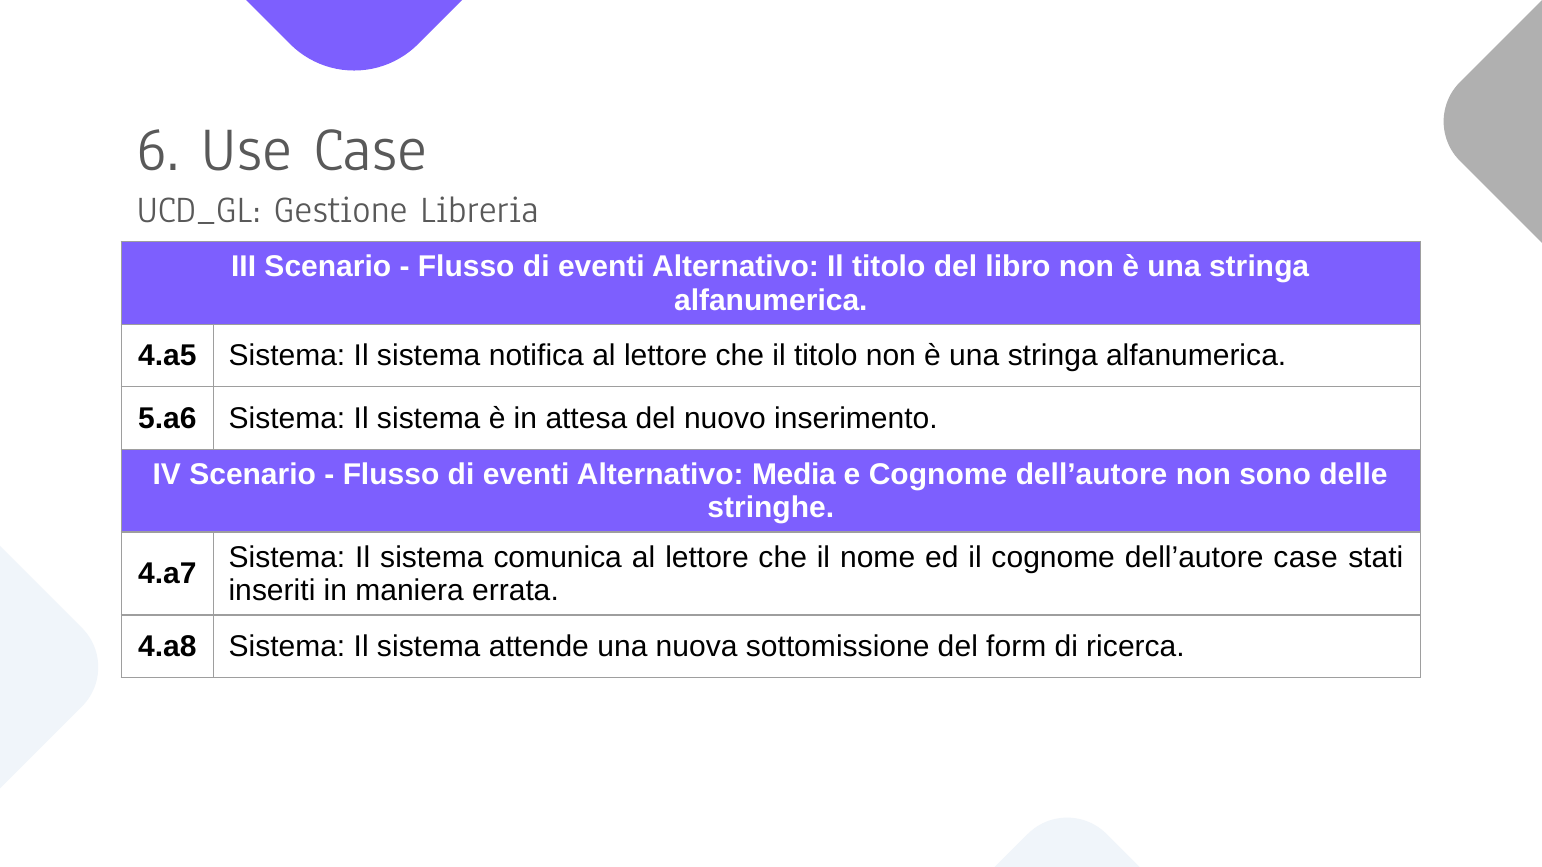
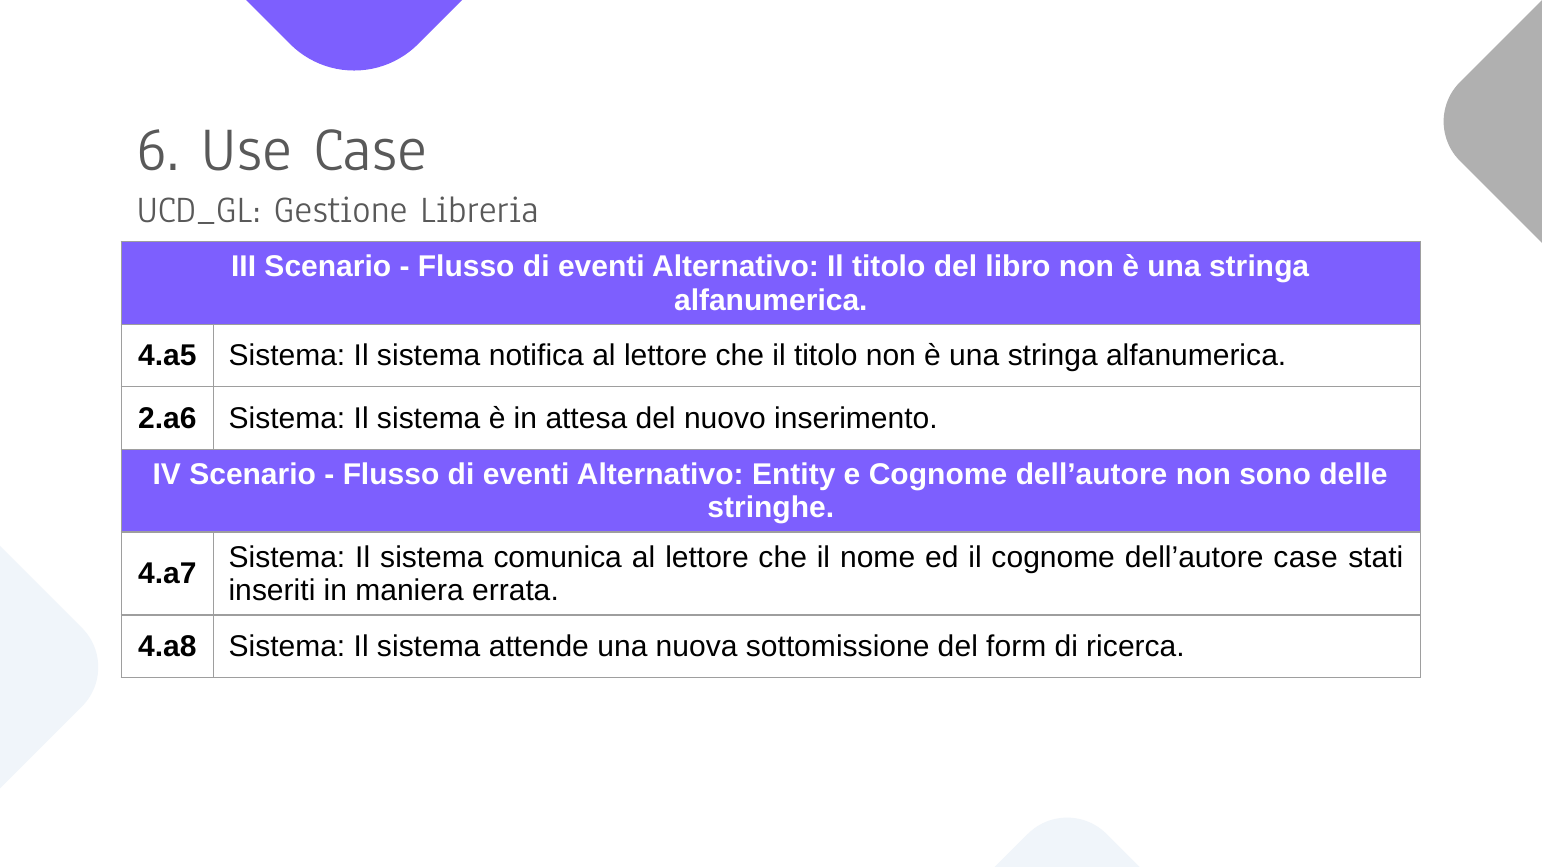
5.a6: 5.a6 -> 2.a6
Media: Media -> Entity
